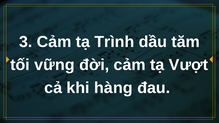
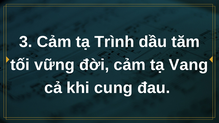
Vượt: Vượt -> Vang
hàng: hàng -> cung
